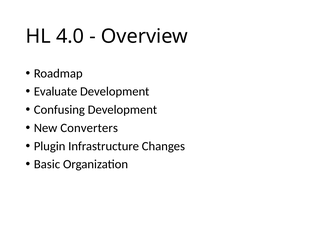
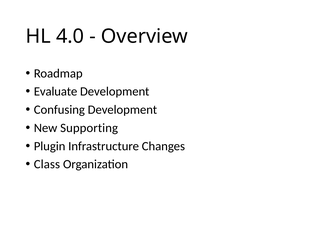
Converters: Converters -> Supporting
Basic: Basic -> Class
